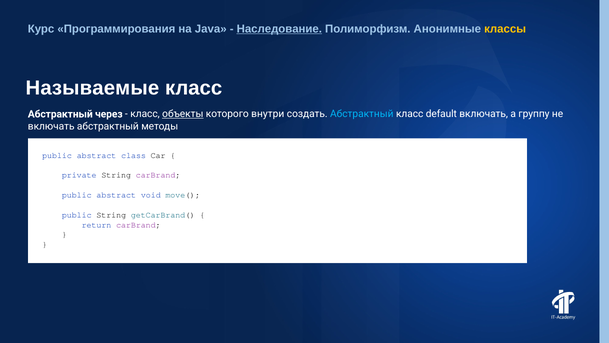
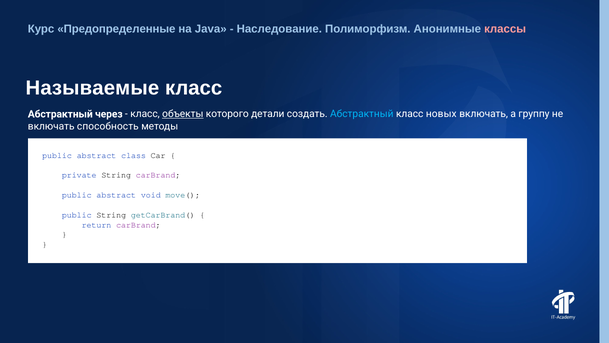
Программирования: Программирования -> Предопределенные
Наследование underline: present -> none
классы colour: yellow -> pink
внутри: внутри -> детали
default: default -> новых
включать абстрактный: абстрактный -> способность
